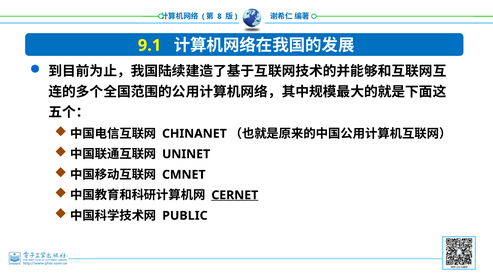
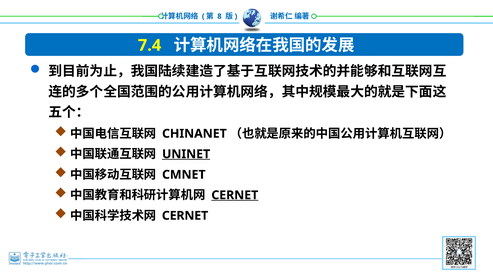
9.1: 9.1 -> 7.4
UNINET underline: none -> present
PUBLIC at (185, 216): PUBLIC -> CERNET
